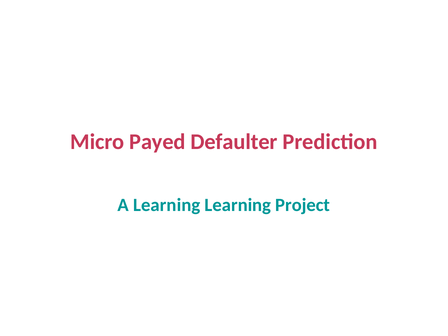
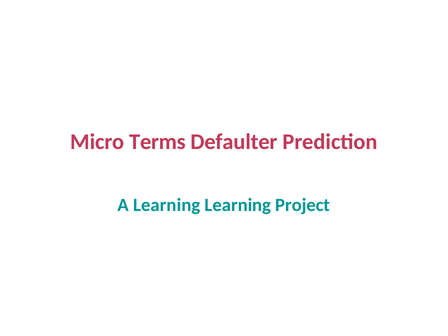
Payed: Payed -> Terms
